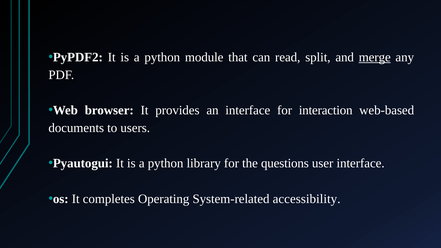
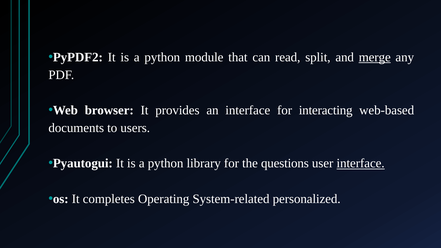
interaction: interaction -> interacting
interface at (361, 164) underline: none -> present
accessibility: accessibility -> personalized
